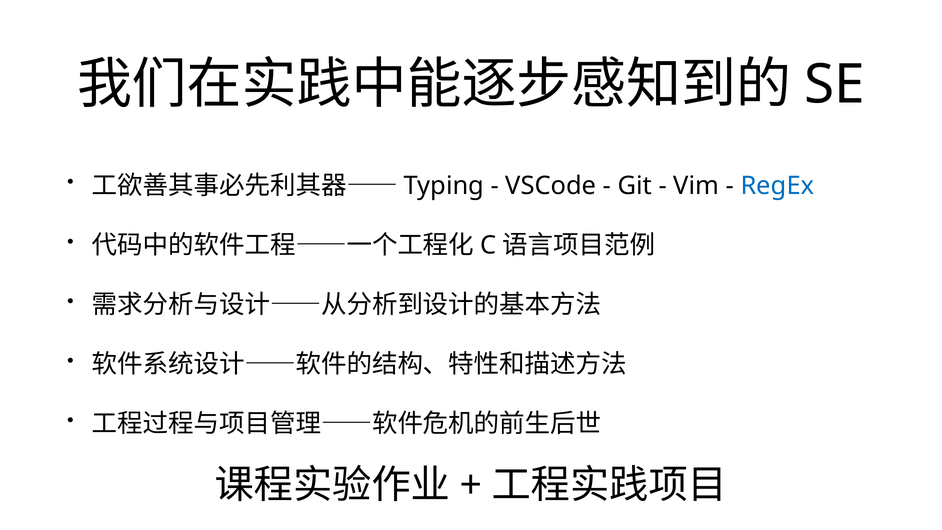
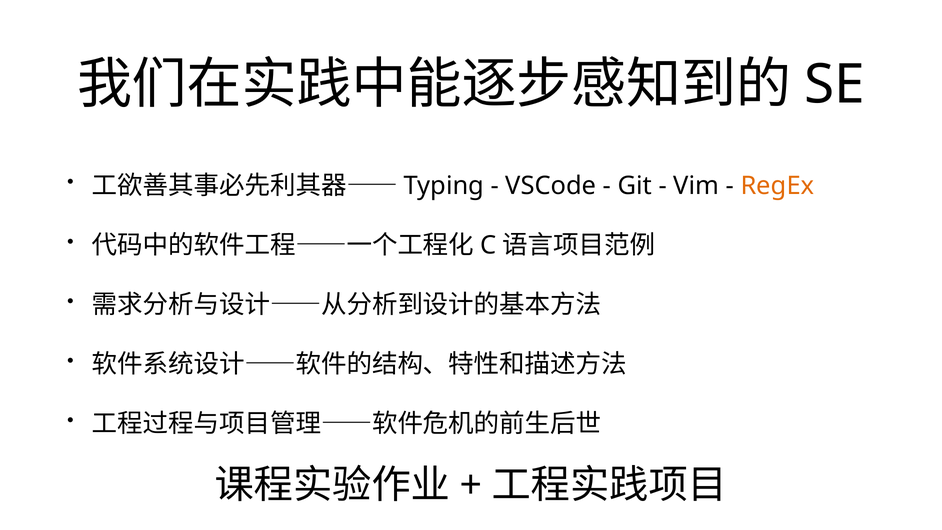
RegEx colour: blue -> orange
